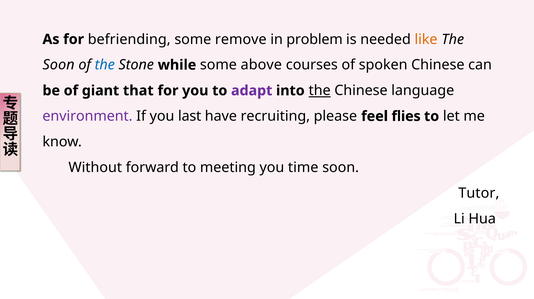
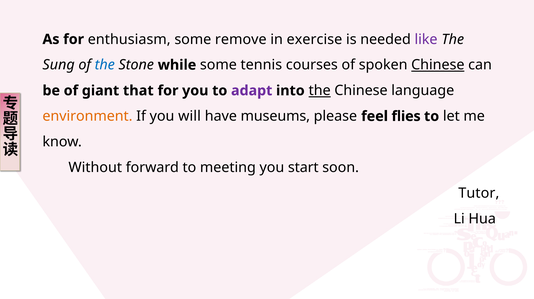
befriending: befriending -> enthusiasm
problem: problem -> exercise
like colour: orange -> purple
Soon at (59, 65): Soon -> Sung
above: above -> tennis
Chinese at (438, 65) underline: none -> present
environment colour: purple -> orange
last: last -> will
recruiting: recruiting -> museums
time: time -> start
